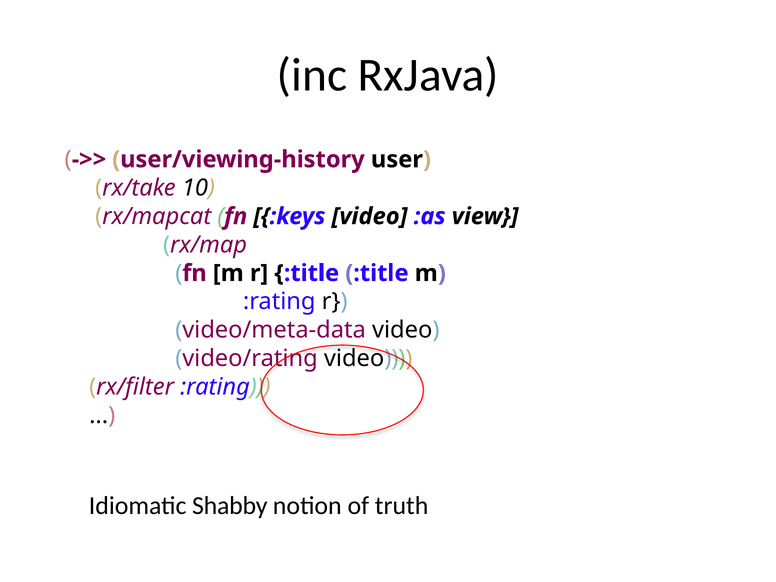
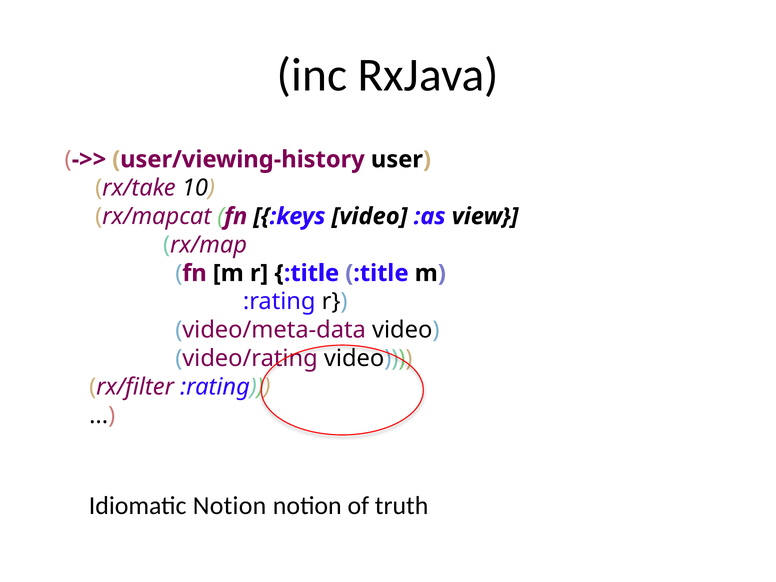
Idiomatic Shabby: Shabby -> Notion
